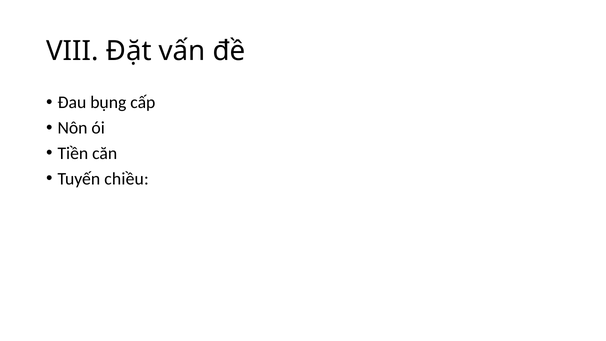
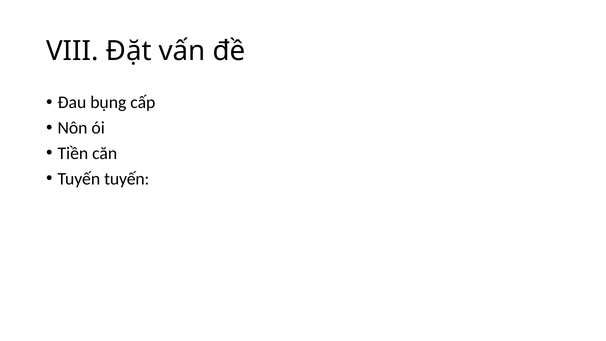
Tuyến chiều: chiều -> tuyến
